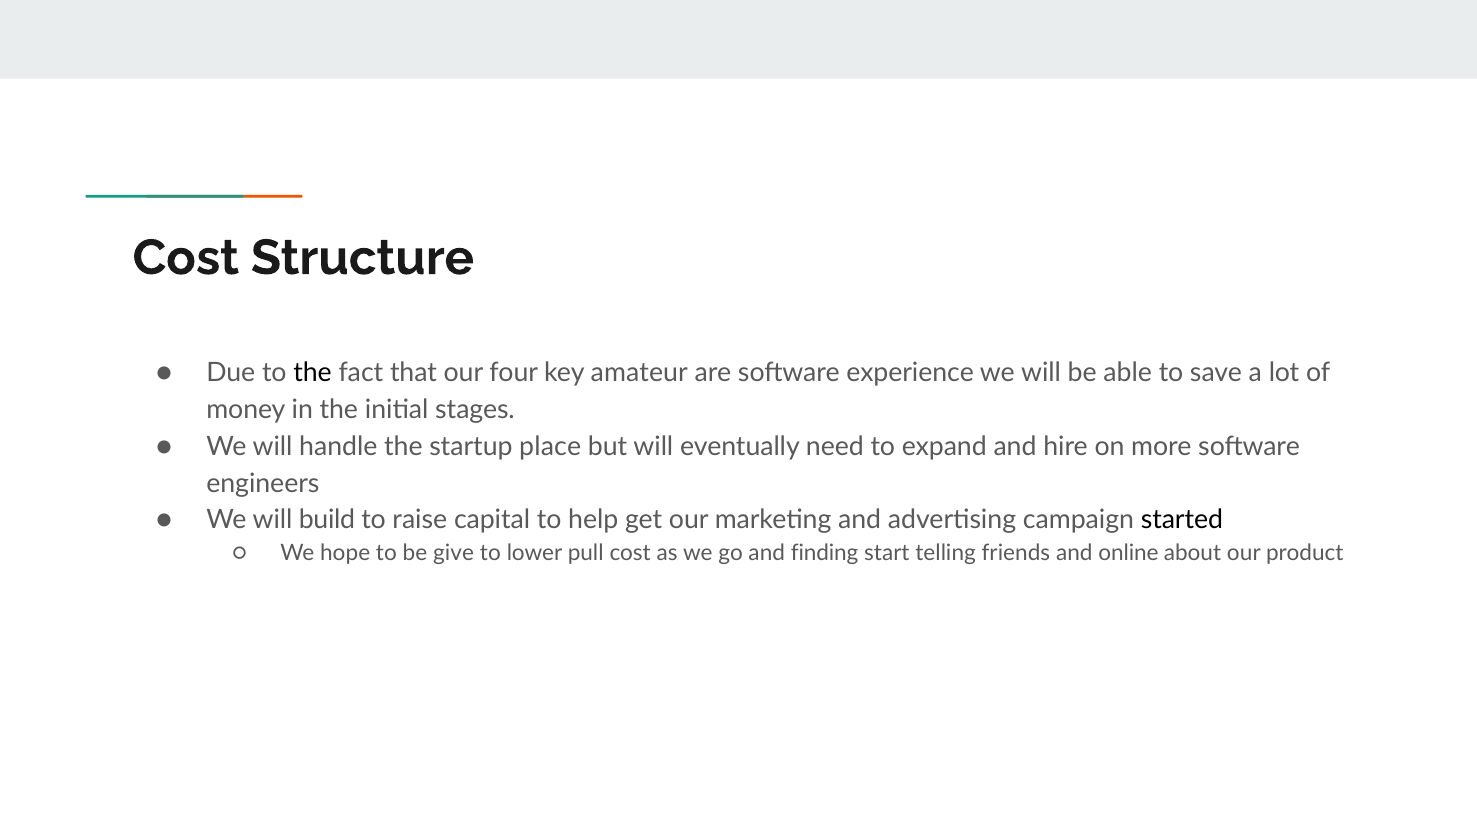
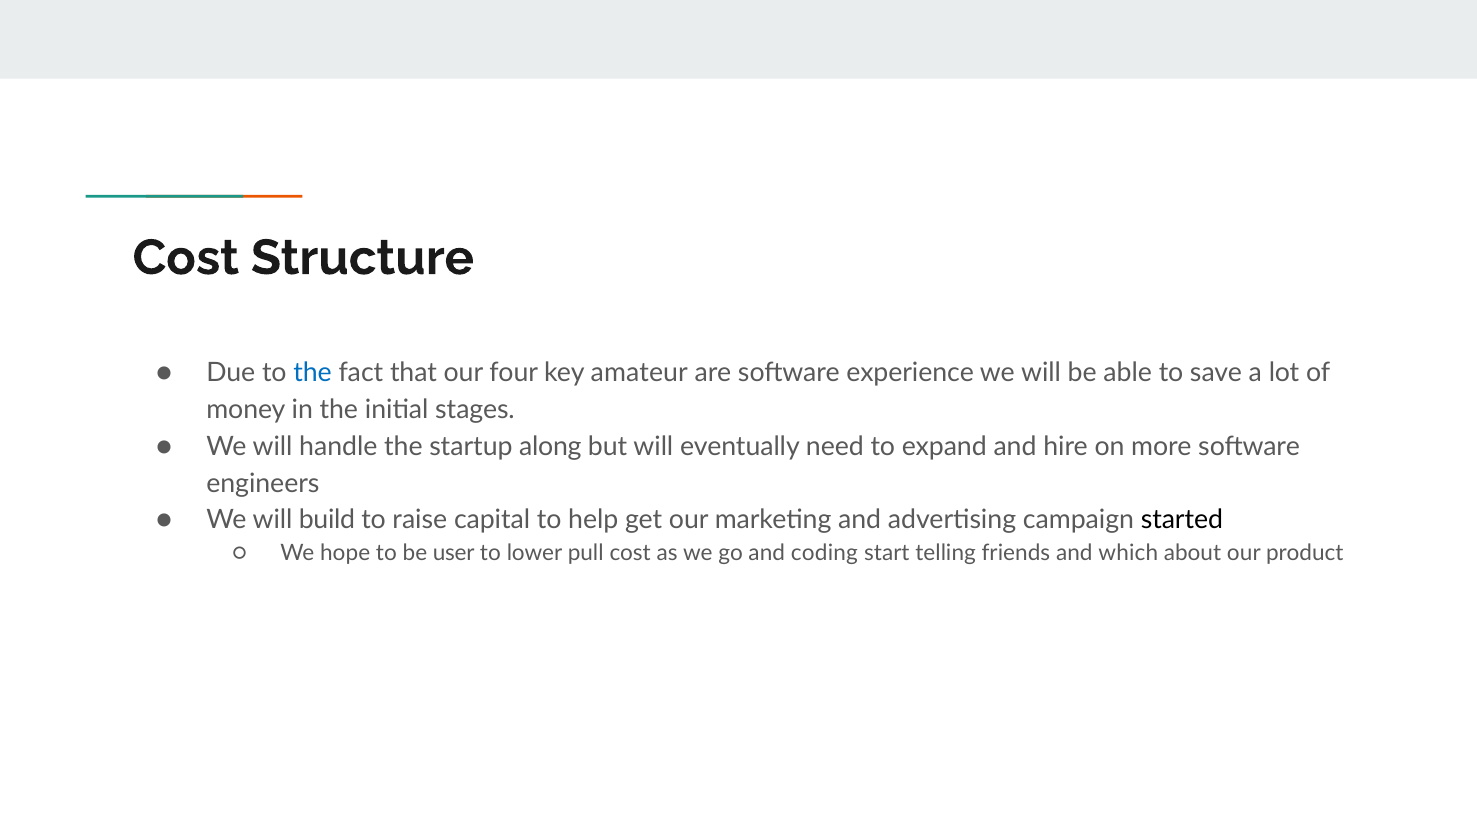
the at (313, 373) colour: black -> blue
place: place -> along
give: give -> user
finding: finding -> coding
online: online -> which
